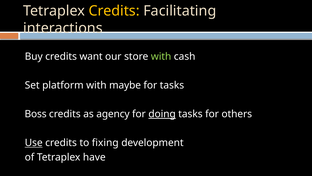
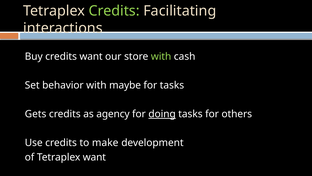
Credits at (114, 11) colour: yellow -> light green
platform: platform -> behavior
Boss: Boss -> Gets
Use underline: present -> none
fixing: fixing -> make
Tetraplex have: have -> want
